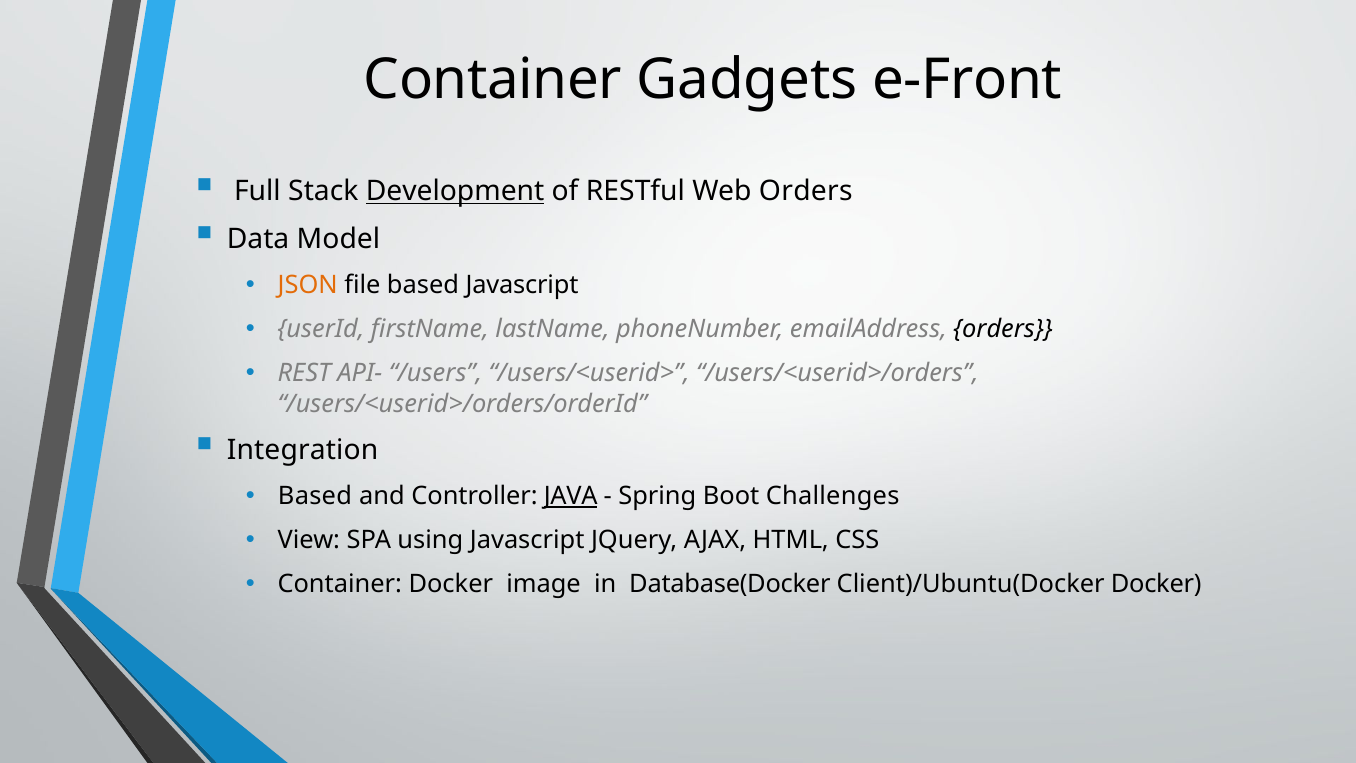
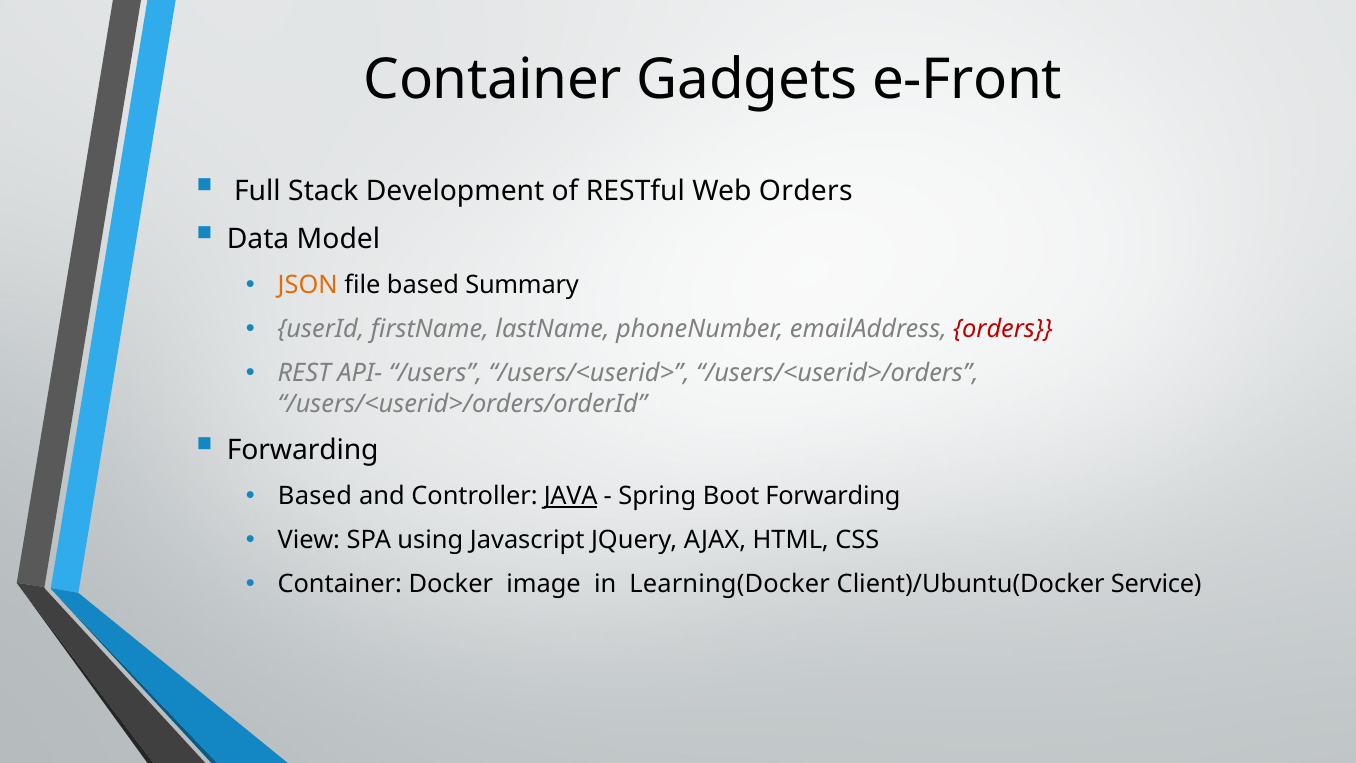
Development underline: present -> none
based Javascript: Javascript -> Summary
orders at (1003, 329) colour: black -> red
Integration at (303, 450): Integration -> Forwarding
Boot Challenges: Challenges -> Forwarding
Database(Docker: Database(Docker -> Learning(Docker
Client)/Ubuntu(Docker Docker: Docker -> Service
